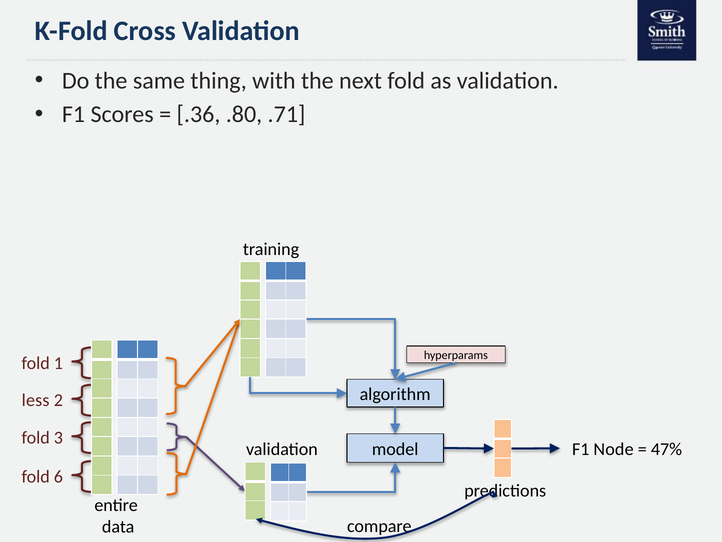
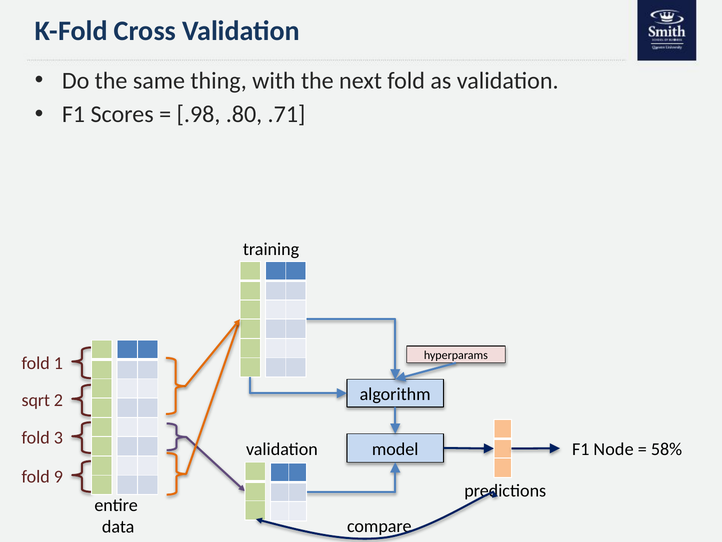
.36: .36 -> .98
less: less -> sqrt
47%: 47% -> 58%
6: 6 -> 9
